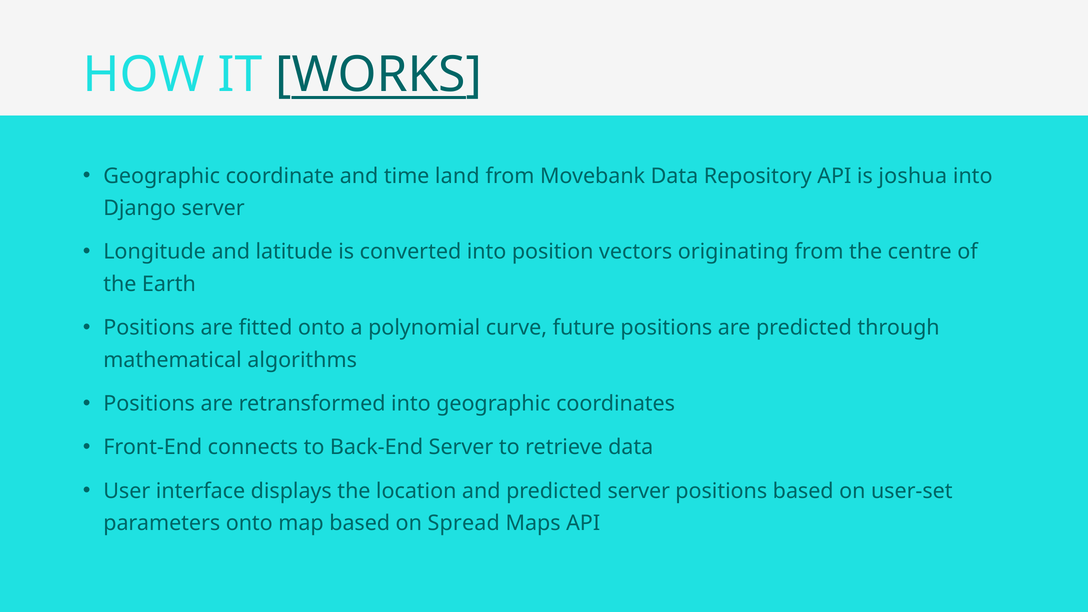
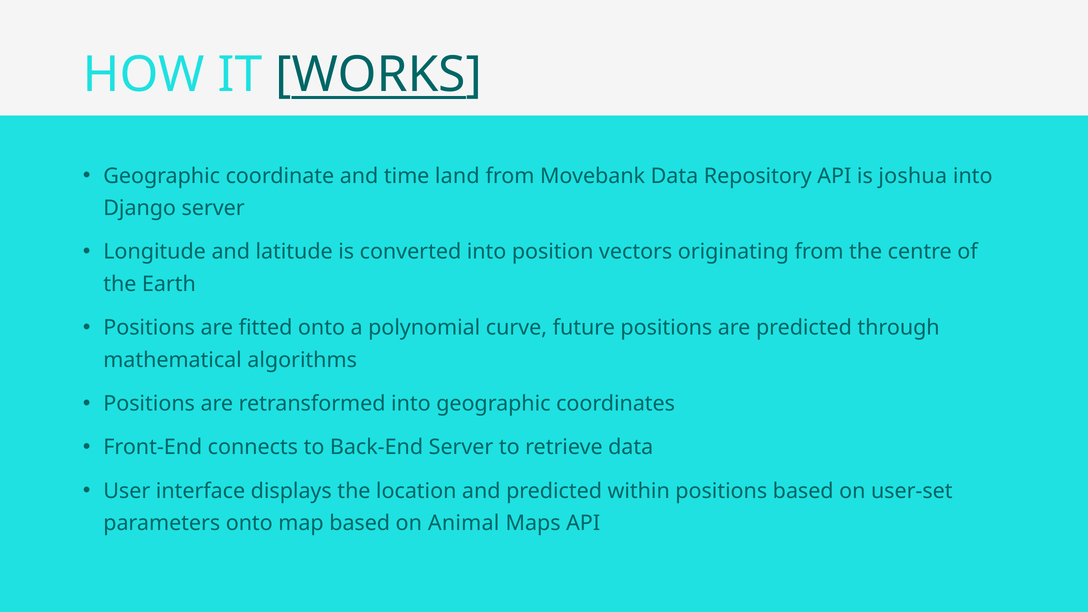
predicted server: server -> within
Spread: Spread -> Animal
